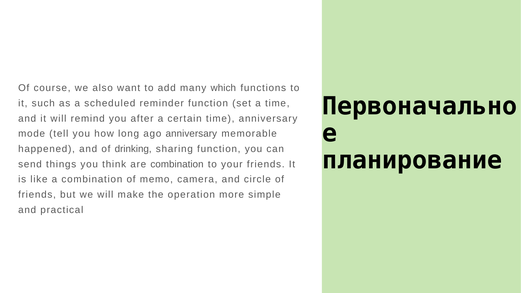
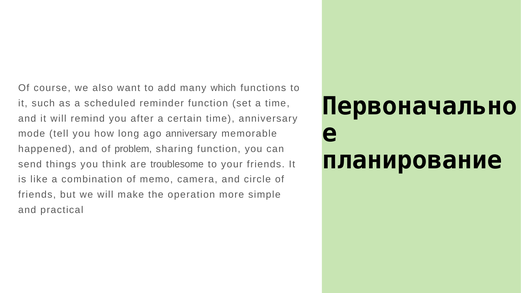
drinking: drinking -> problem
are combination: combination -> troublesome
